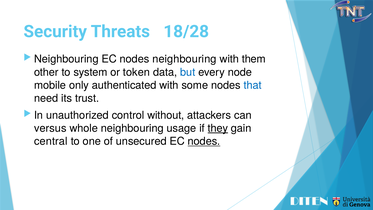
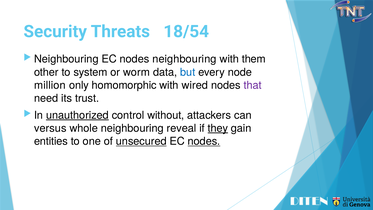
18/28: 18/28 -> 18/54
token: token -> worm
mobile: mobile -> million
authenticated: authenticated -> homomorphic
some: some -> wired
that colour: blue -> purple
unauthorized underline: none -> present
usage: usage -> reveal
central: central -> entities
unsecured underline: none -> present
